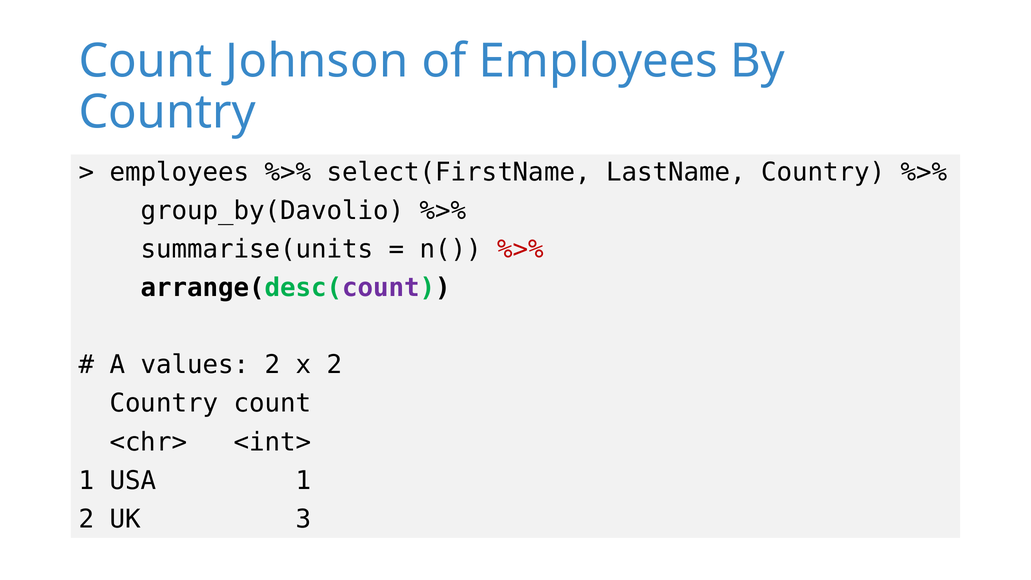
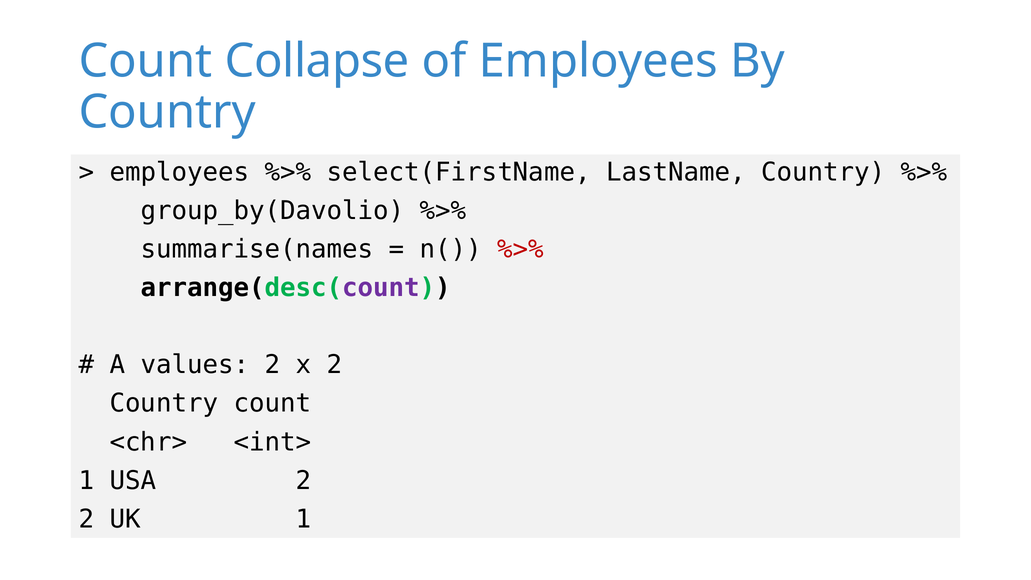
Johnson: Johnson -> Collapse
summarise(units: summarise(units -> summarise(names
USA 1: 1 -> 2
UK 3: 3 -> 1
